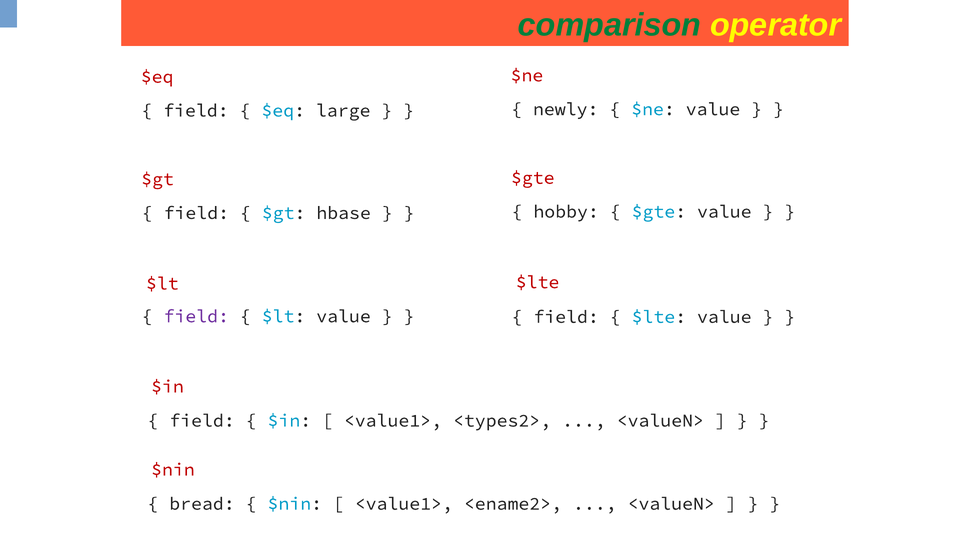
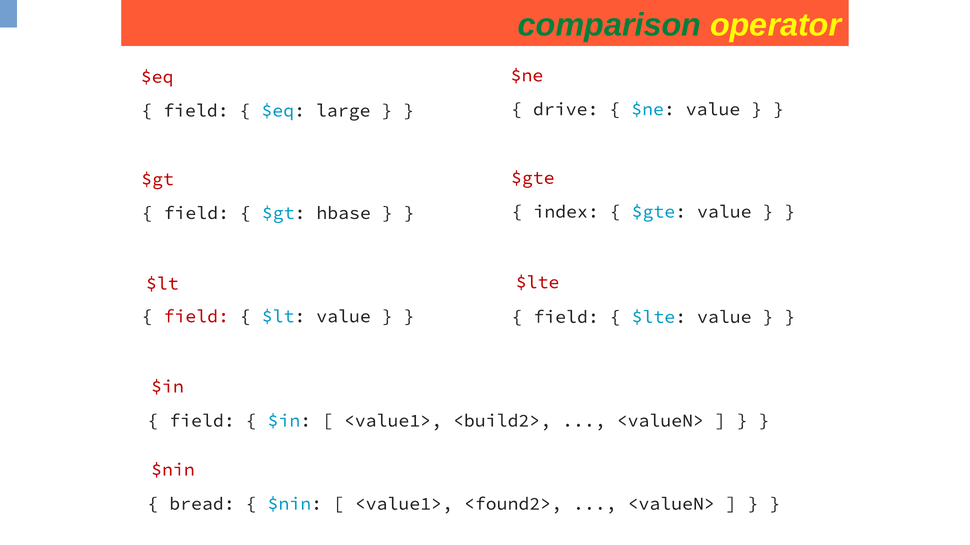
newly: newly -> drive
hobby: hobby -> index
field at (196, 317) colour: purple -> red
<types2>: <types2> -> <build2>
<ename2>: <ename2> -> <found2>
